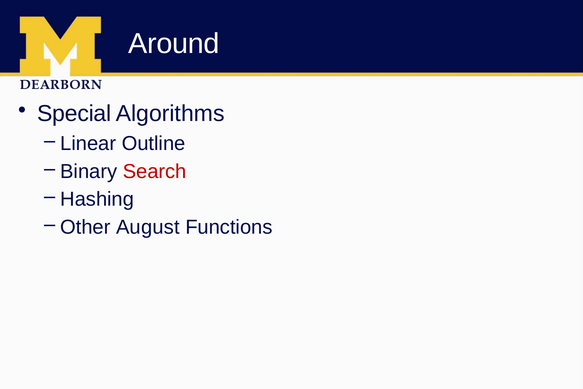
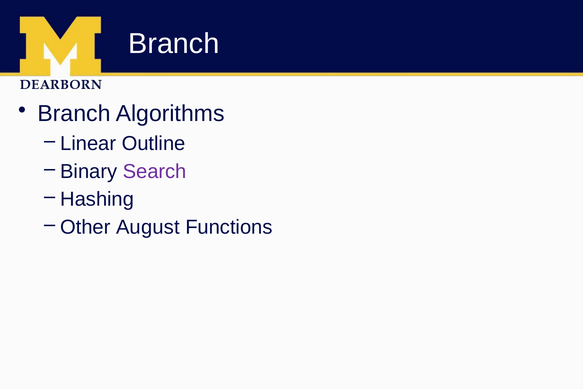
Around at (174, 43): Around -> Branch
Special at (74, 114): Special -> Branch
Search colour: red -> purple
